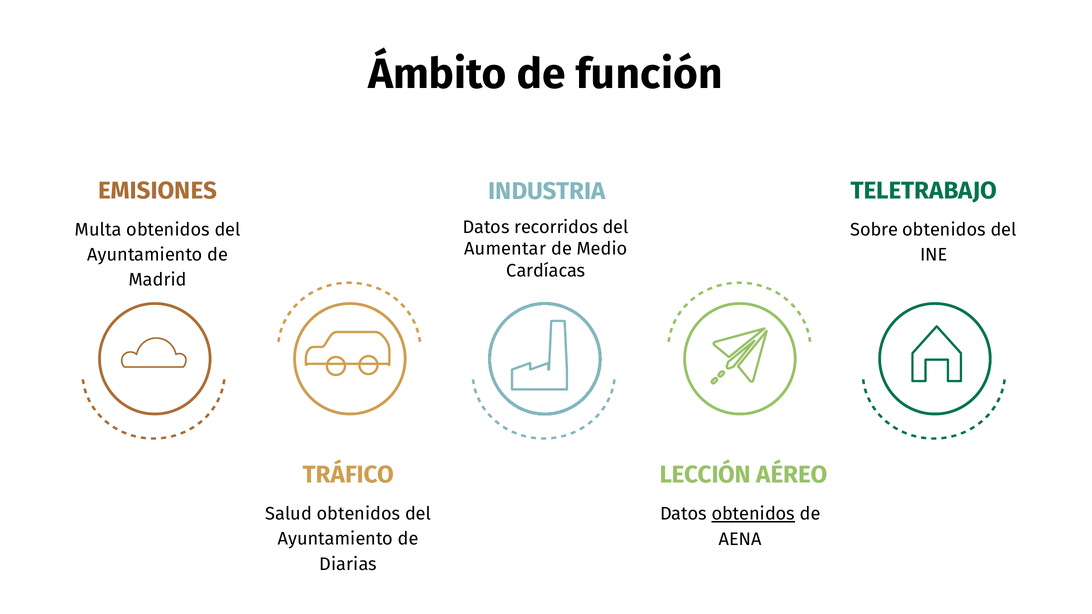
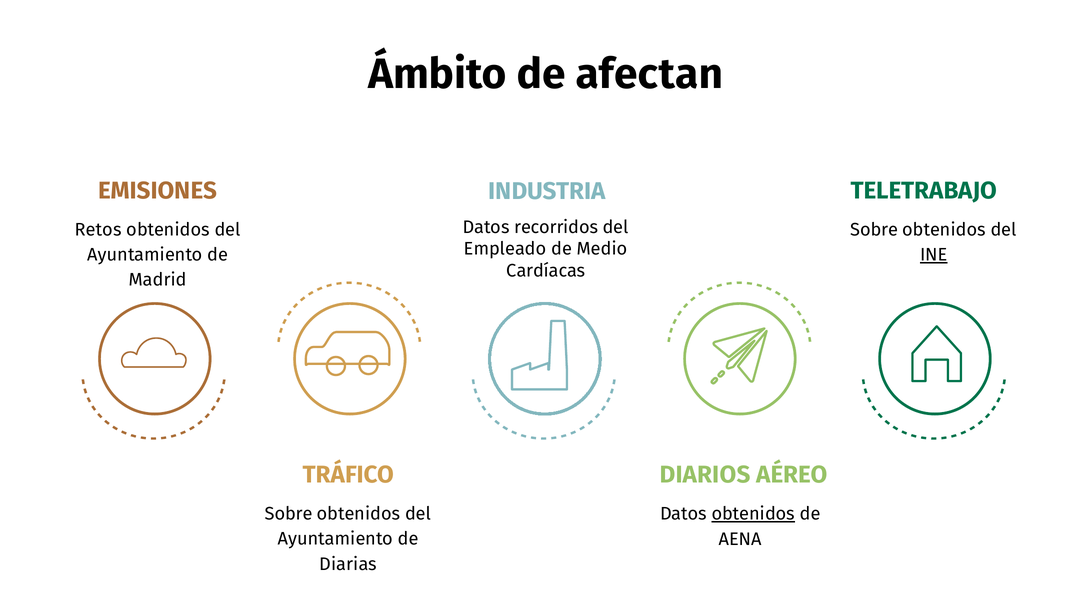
función: función -> afectan
Multa: Multa -> Retos
Aumentar: Aumentar -> Empleado
INE underline: none -> present
LECCIÓN: LECCIÓN -> DIARIOS
Salud at (289, 514): Salud -> Sobre
